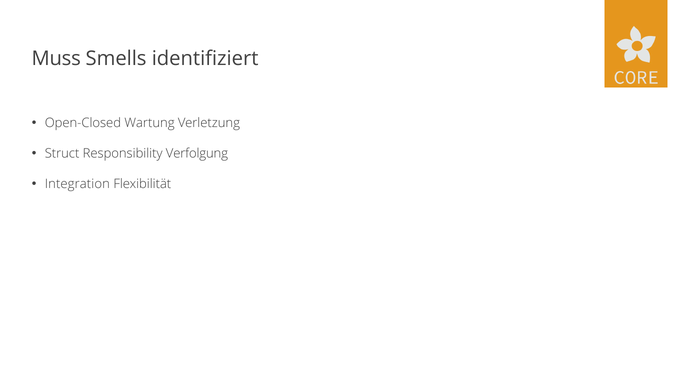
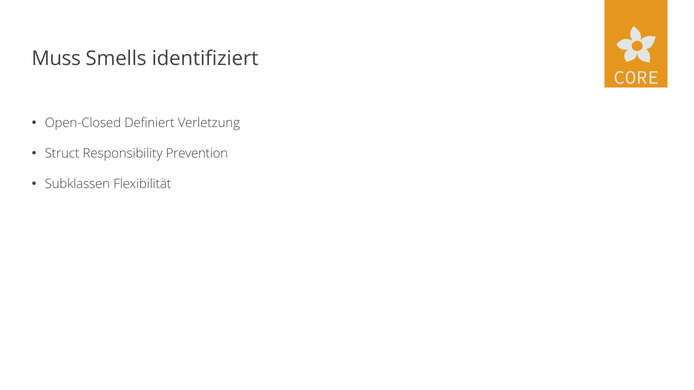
Wartung: Wartung -> Definiert
Verfolgung: Verfolgung -> Prevention
Integration: Integration -> Subklassen
